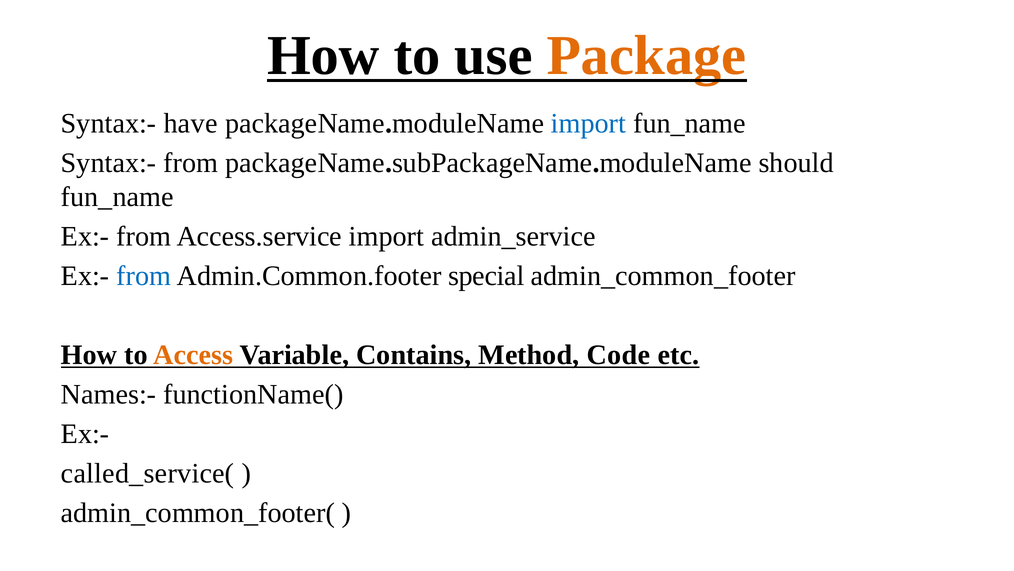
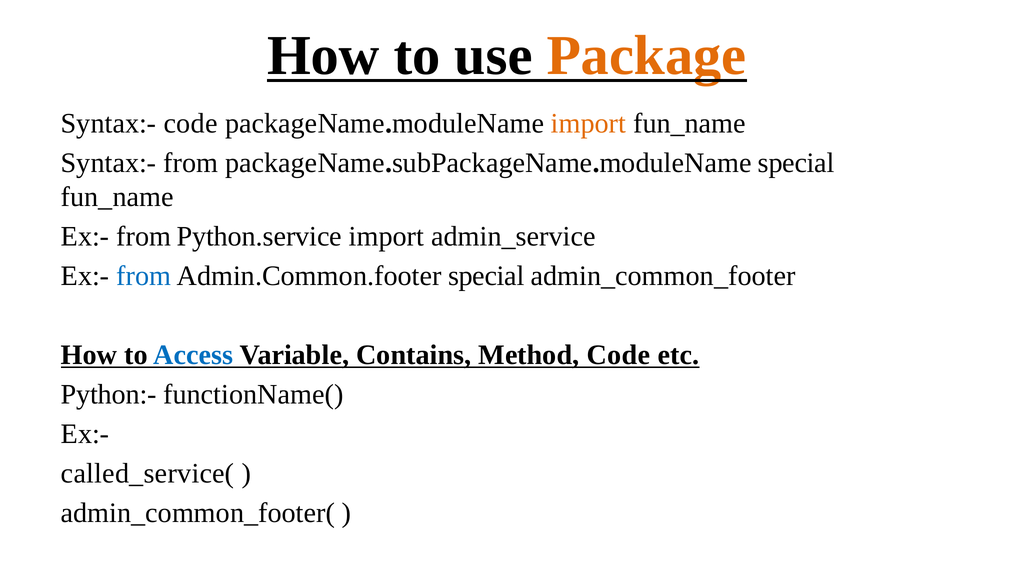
Syntax:- have: have -> code
import at (589, 123) colour: blue -> orange
packageName.subPackageName.moduleName should: should -> special
Access.service: Access.service -> Python.service
Access colour: orange -> blue
Names:-: Names:- -> Python:-
